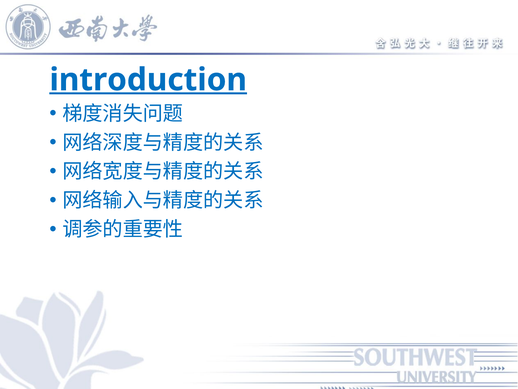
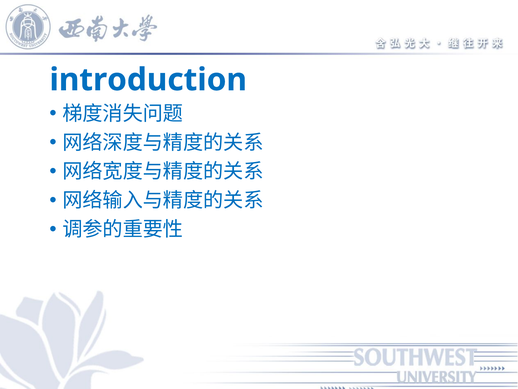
introduction underline: present -> none
